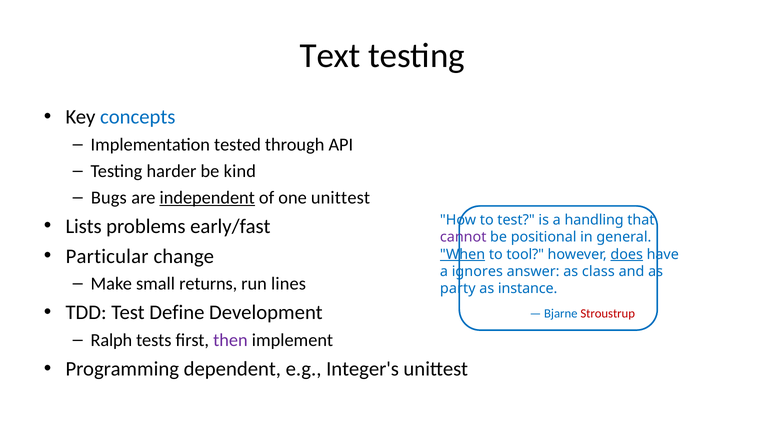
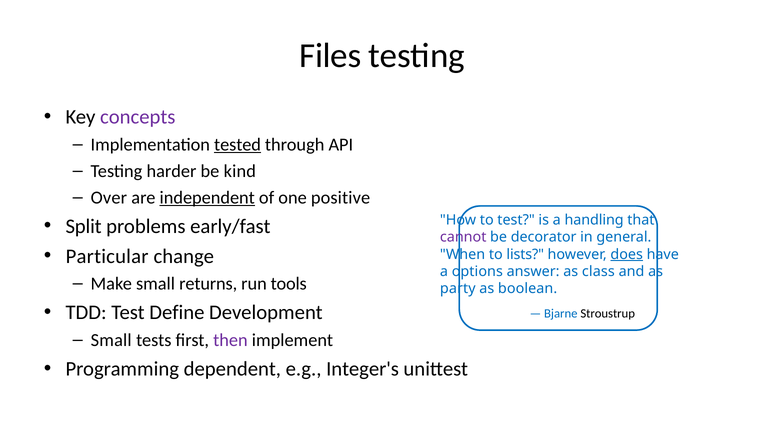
Text: Text -> Files
concepts colour: blue -> purple
tested underline: none -> present
Bugs: Bugs -> Over
one unittest: unittest -> positive
Lists: Lists -> Split
positional: positional -> decorator
When underline: present -> none
tool: tool -> lists
ignores: ignores -> options
lines: lines -> tools
instance: instance -> boolean
Stroustrup colour: red -> black
Ralph at (111, 341): Ralph -> Small
